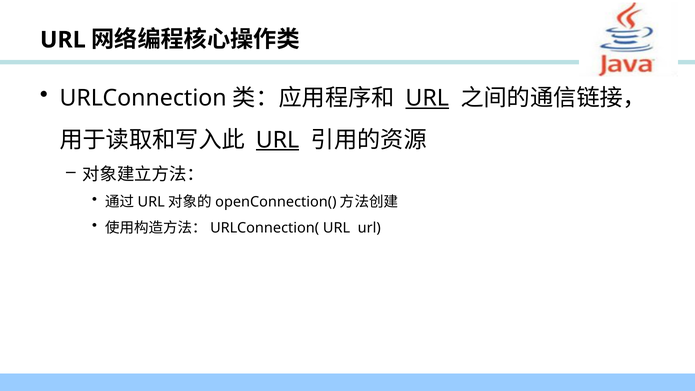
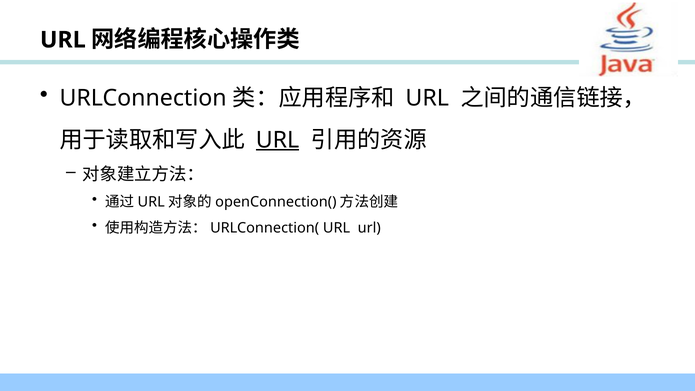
URL at (427, 98) underline: present -> none
